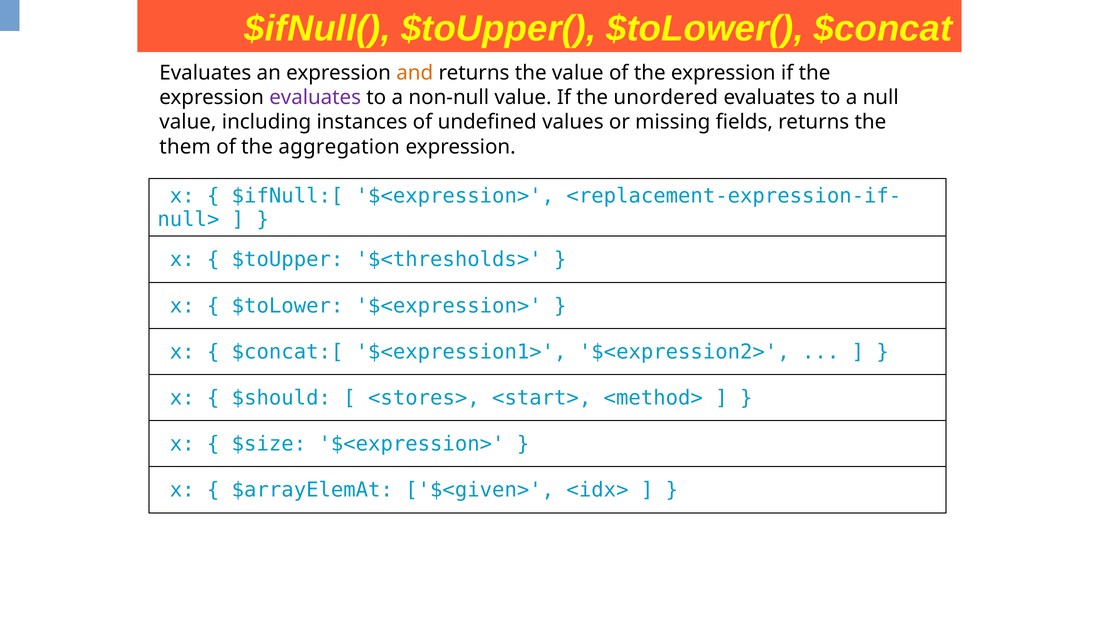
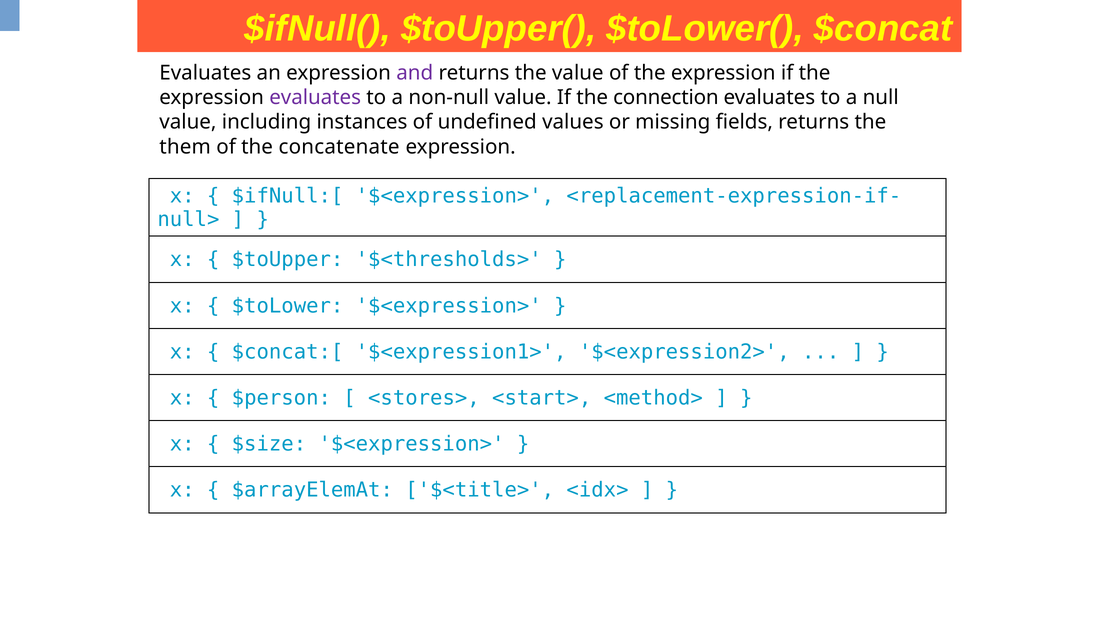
and colour: orange -> purple
unordered: unordered -> connection
aggregation: aggregation -> concatenate
$should: $should -> $person
$<given>: $<given> -> $<title>
